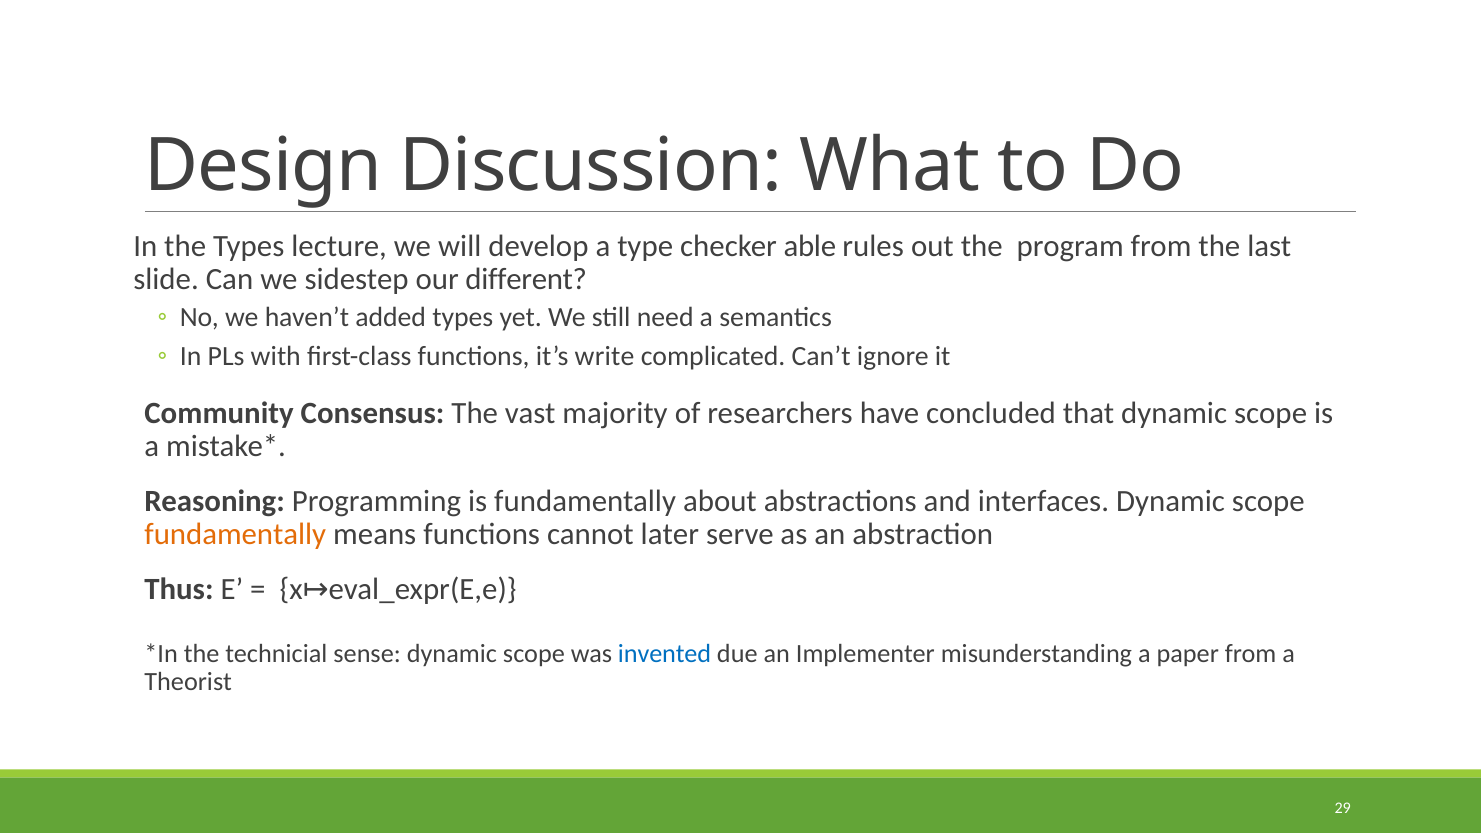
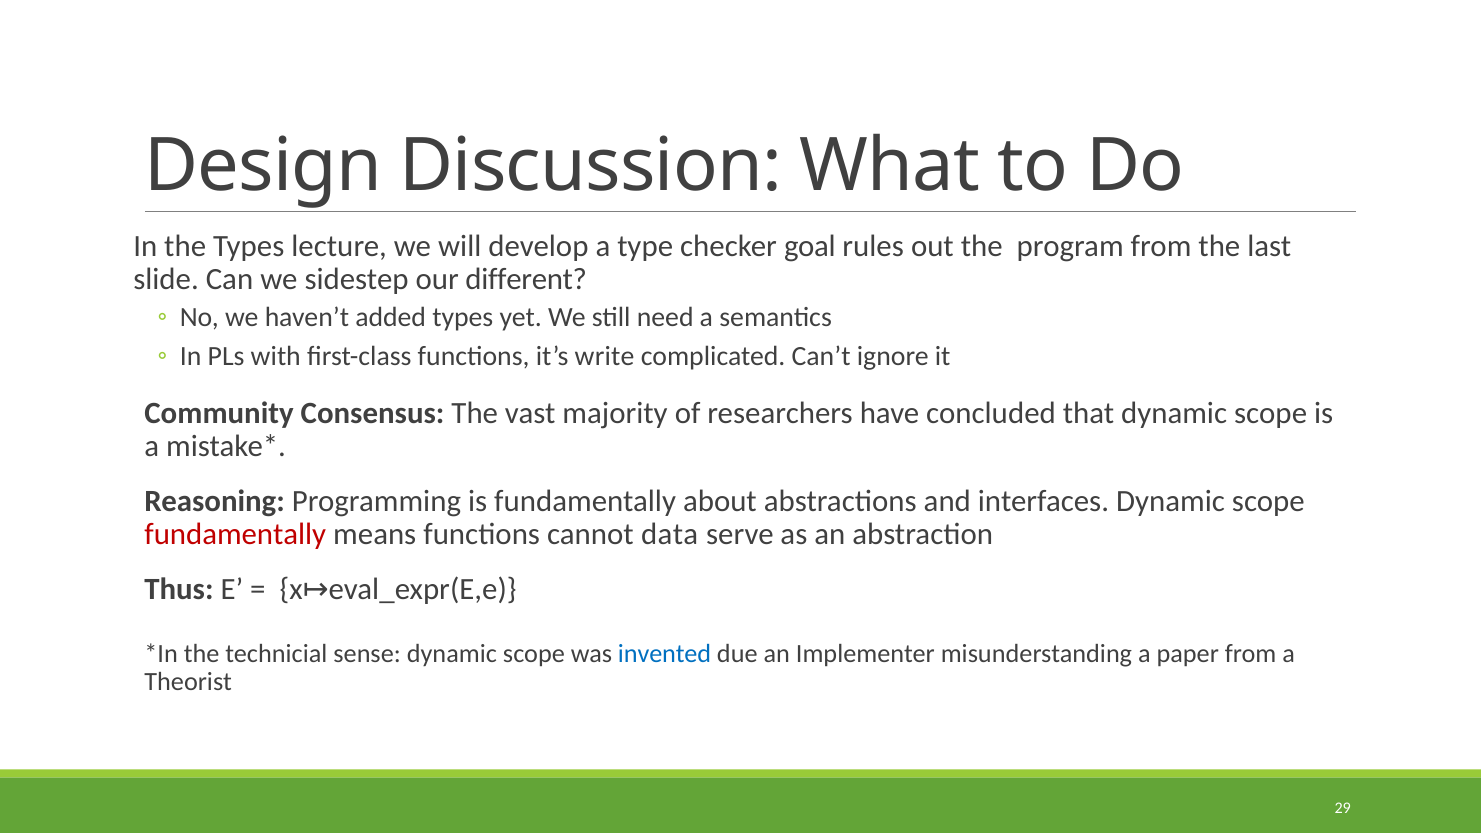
able: able -> goal
fundamentally at (235, 535) colour: orange -> red
later: later -> data
